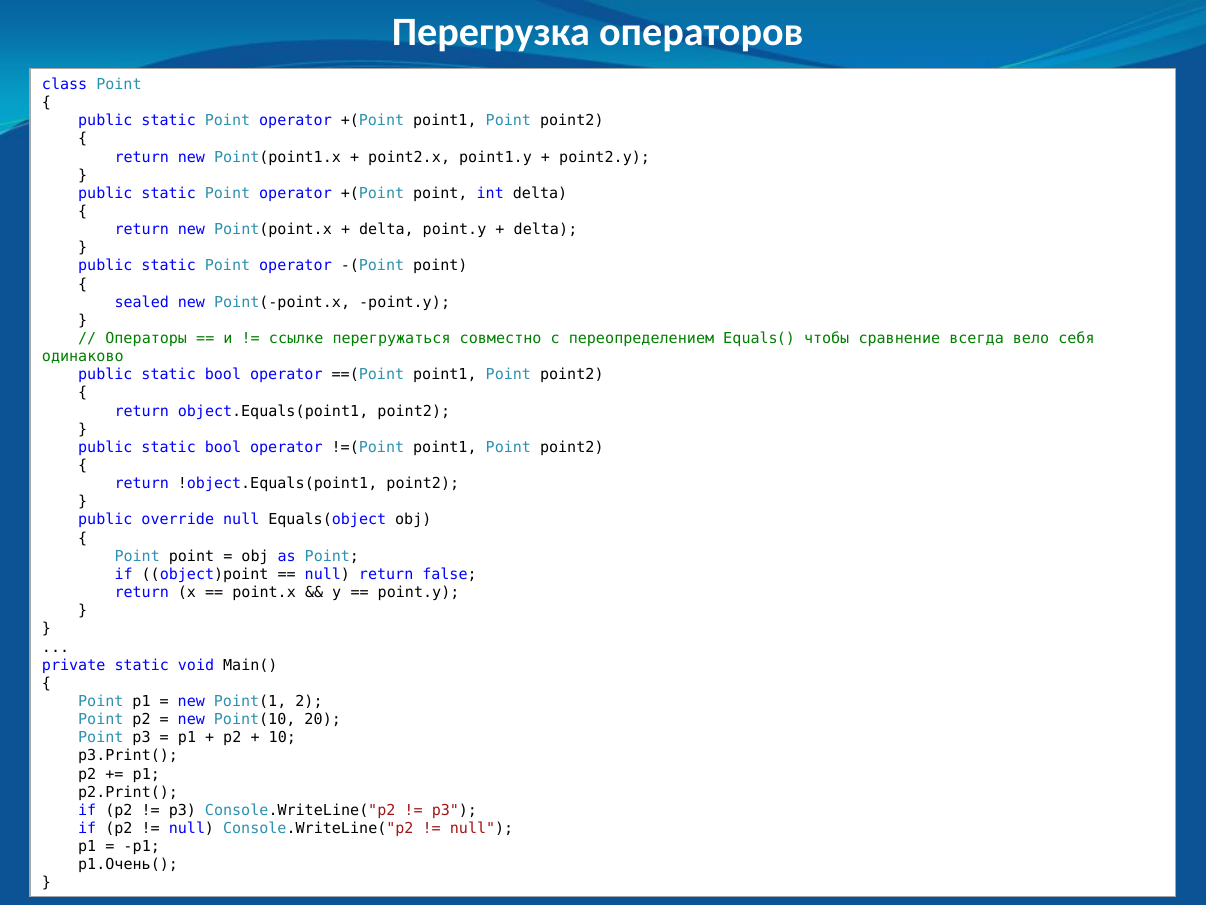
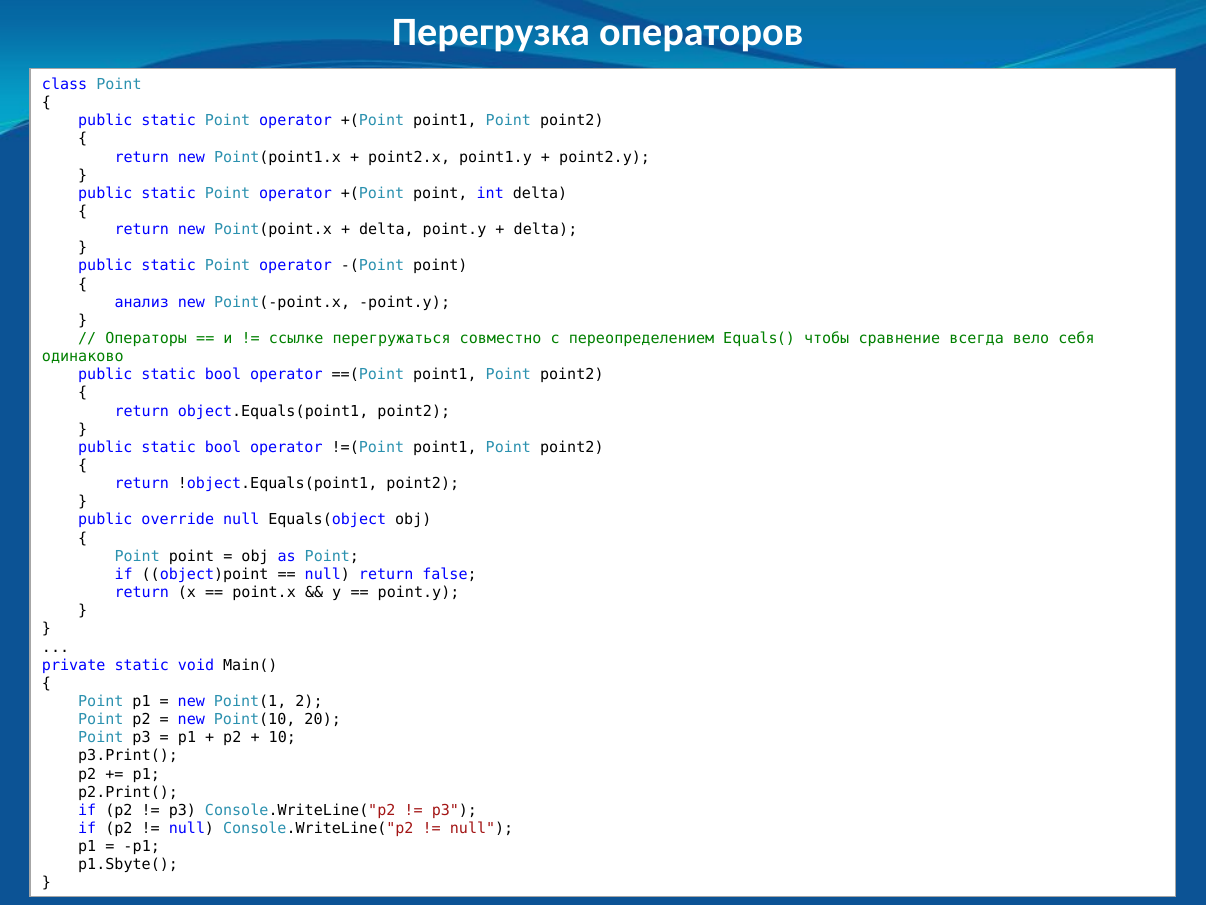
sealed: sealed -> анализ
p1.Очень(: p1.Очень( -> p1.Sbyte(
